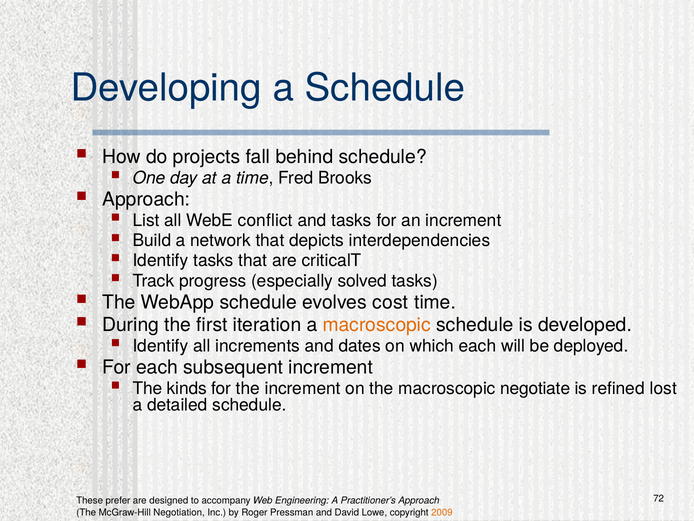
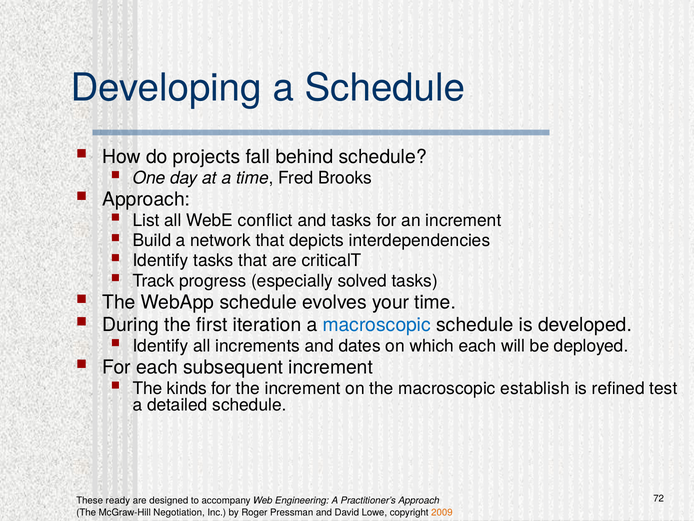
cost: cost -> your
macroscopic at (377, 324) colour: orange -> blue
negotiate: negotiate -> establish
lost: lost -> test
prefer: prefer -> ready
